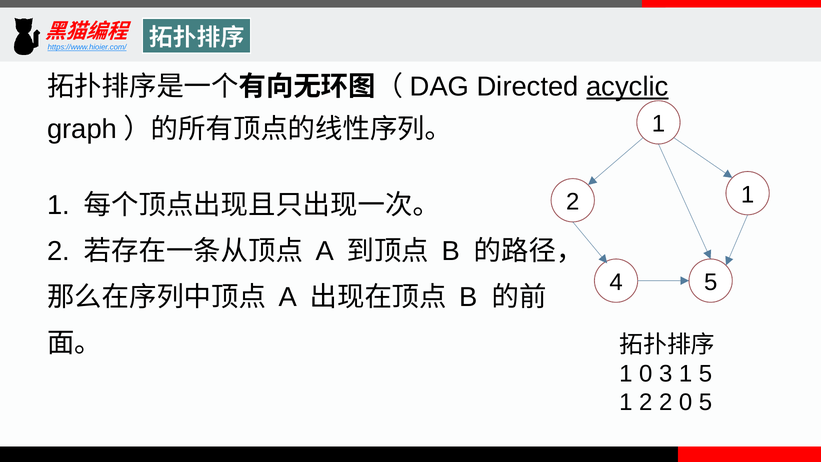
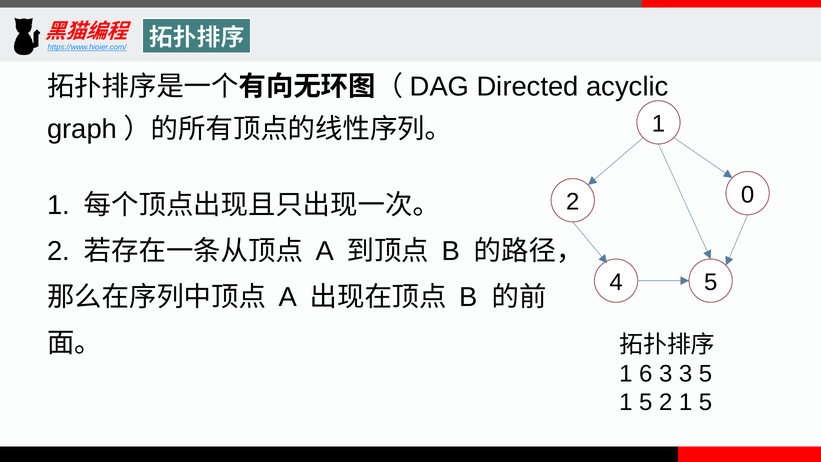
acyclic underline: present -> none
2 1: 1 -> 0
1 0: 0 -> 6
3 1: 1 -> 3
2 at (646, 402): 2 -> 5
2 0: 0 -> 1
